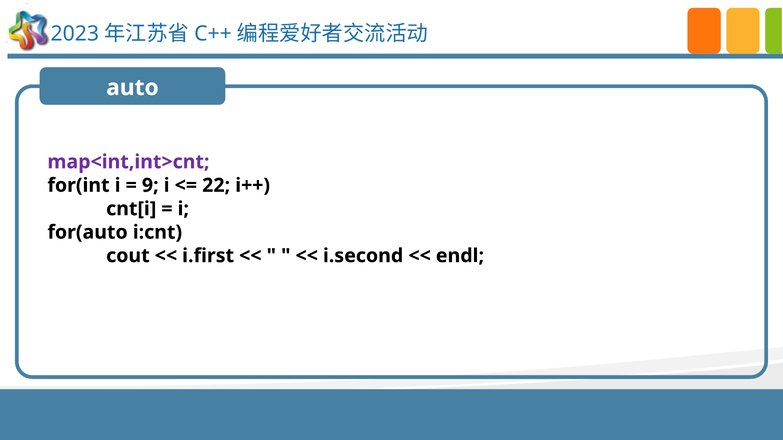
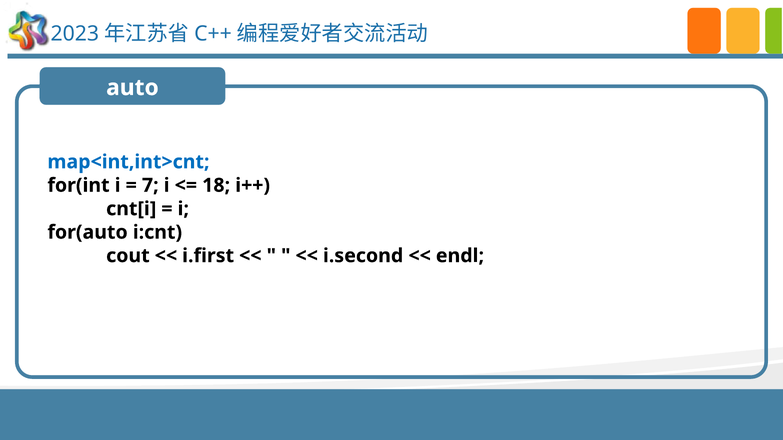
map<int,int>cnt colour: purple -> blue
9: 9 -> 7
22: 22 -> 18
